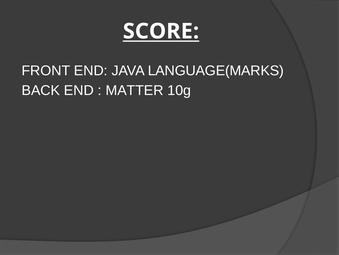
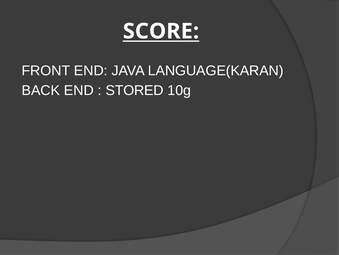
LANGUAGE(MARKS: LANGUAGE(MARKS -> LANGUAGE(KARAN
MATTER: MATTER -> STORED
